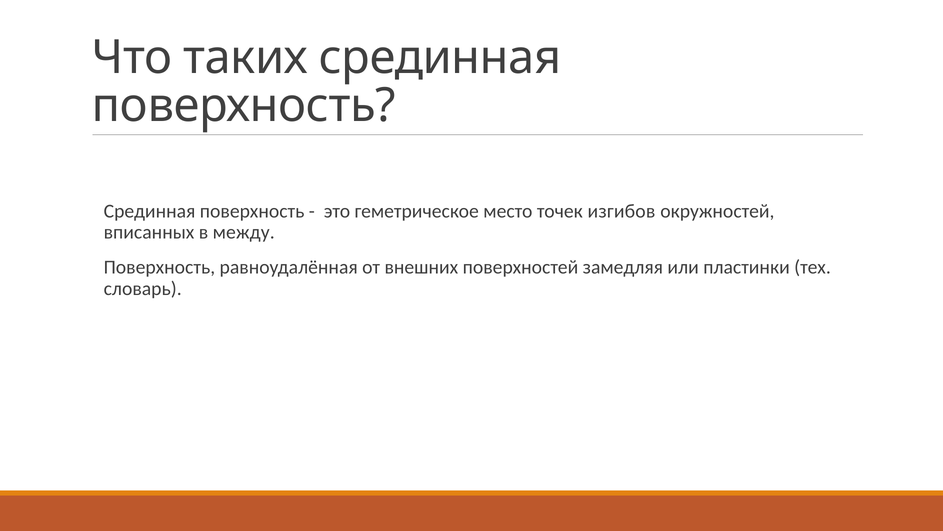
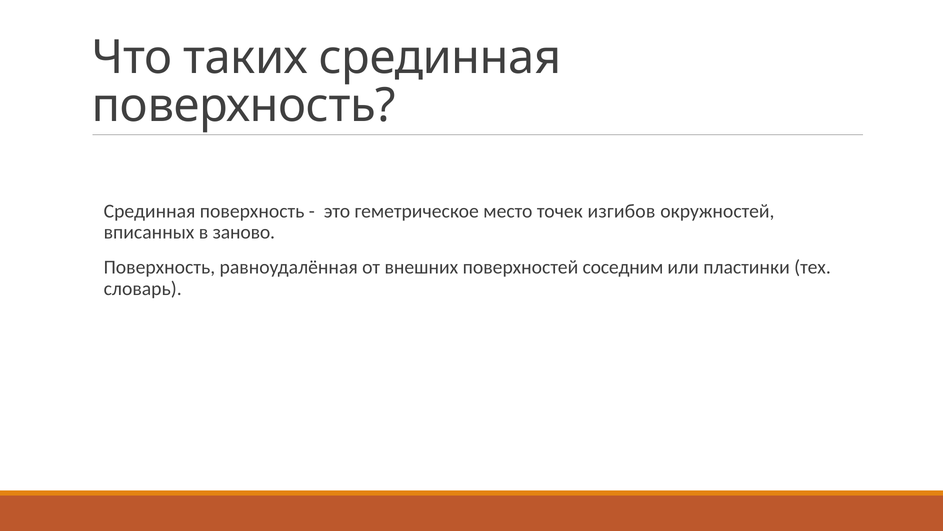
между: между -> заново
замедляя: замедляя -> соседним
